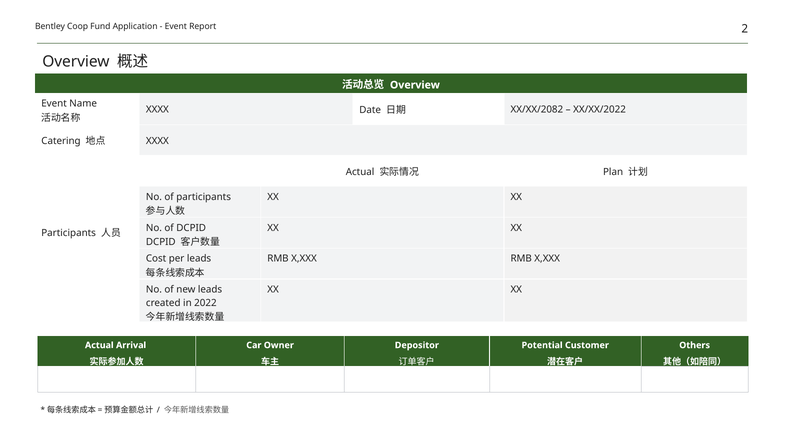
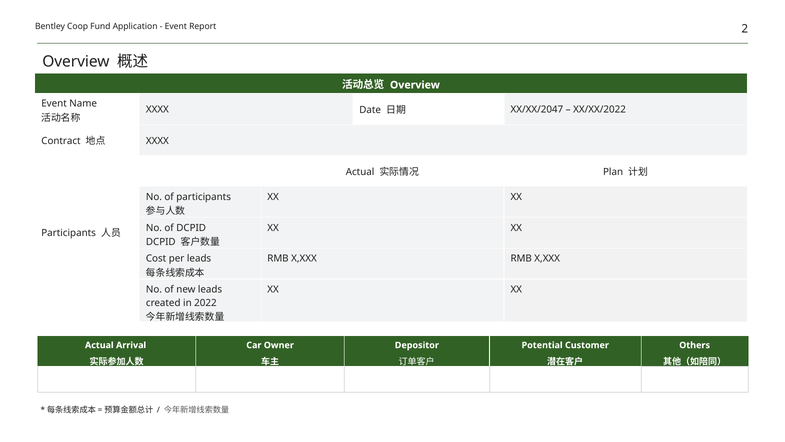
XX/XX/2082: XX/XX/2082 -> XX/XX/2047
Catering: Catering -> Contract
